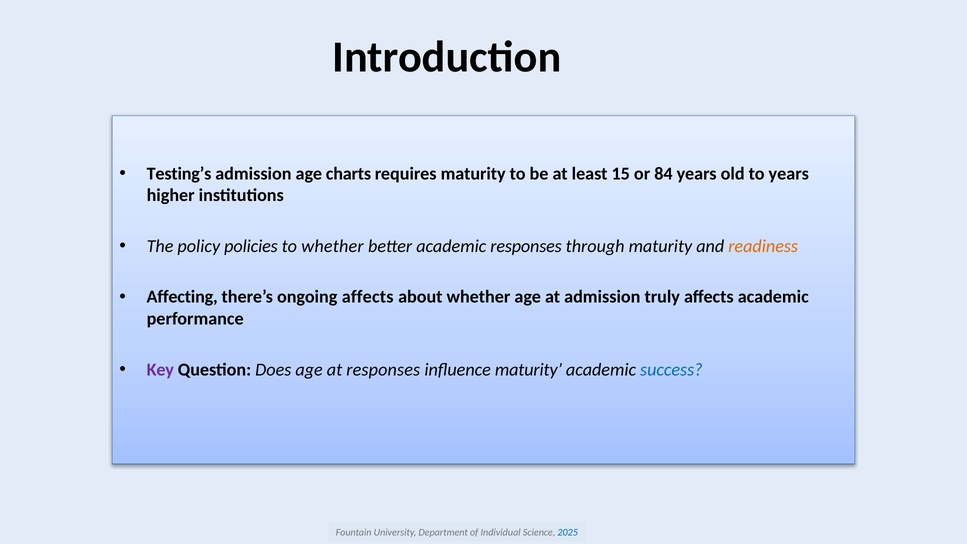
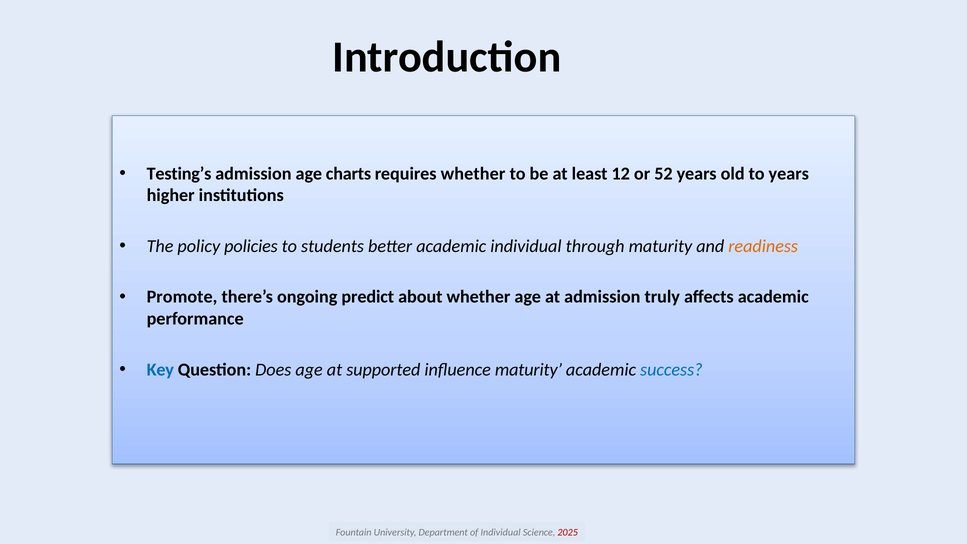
requires maturity: maturity -> whether
15: 15 -> 12
84: 84 -> 52
to whether: whether -> students
academic responses: responses -> individual
Affecting: Affecting -> Promote
ongoing affects: affects -> predict
Key colour: purple -> blue
at responses: responses -> supported
2025 colour: blue -> red
